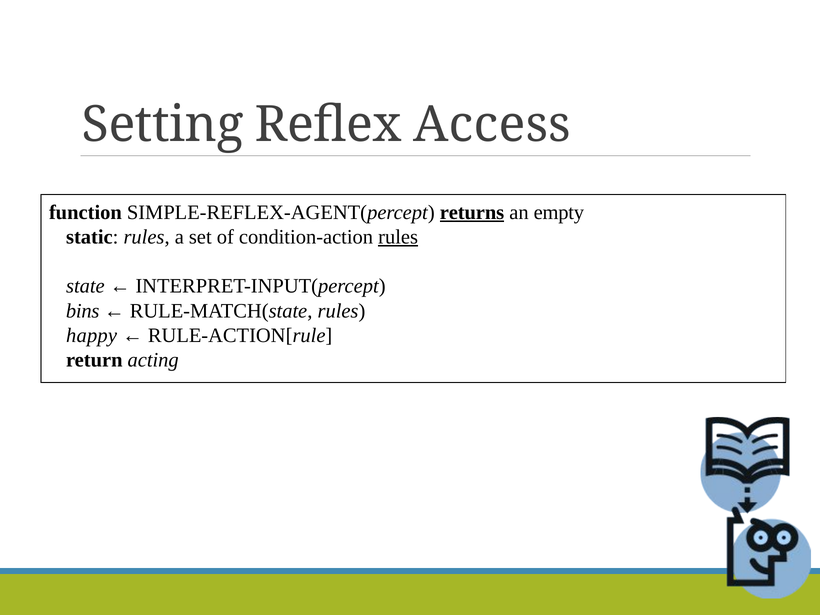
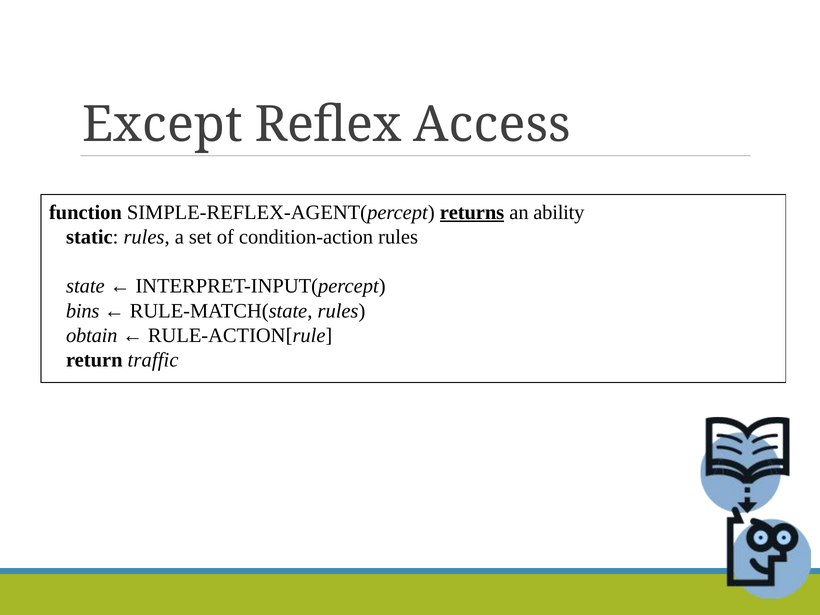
Setting: Setting -> Except
empty: empty -> ability
rules at (398, 237) underline: present -> none
happy: happy -> obtain
acting: acting -> traffic
